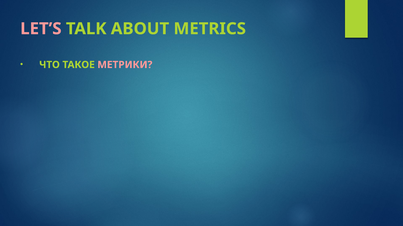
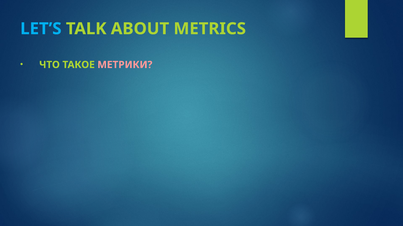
LET’S colour: pink -> light blue
